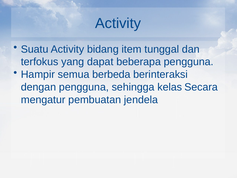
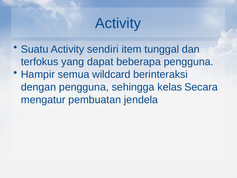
bidang: bidang -> sendiri
berbeda: berbeda -> wildcard
